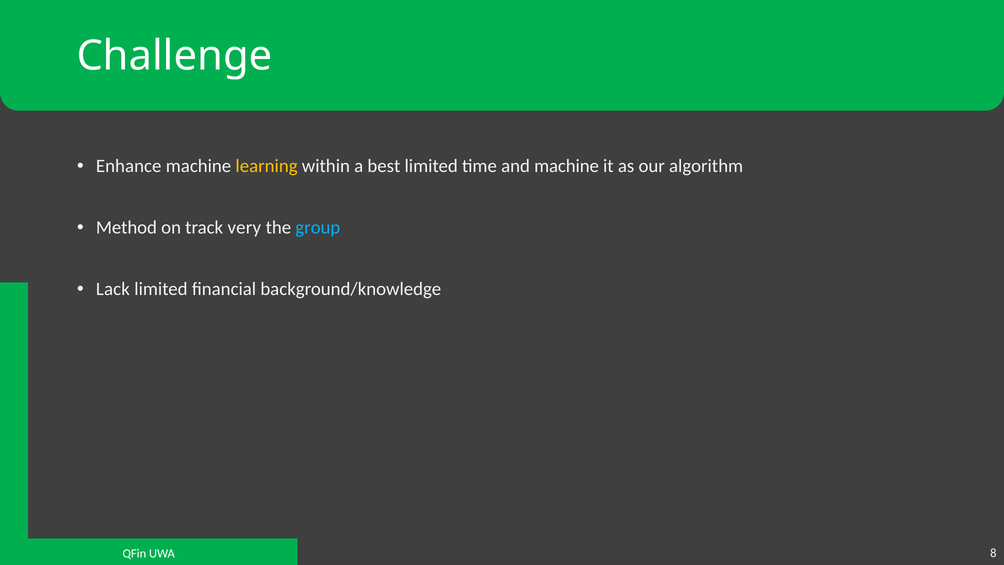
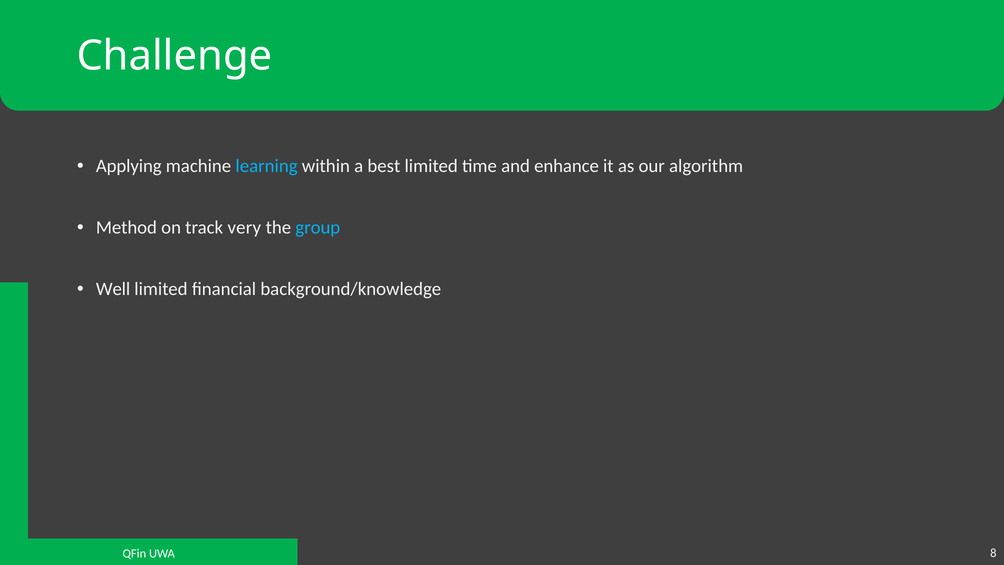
Enhance: Enhance -> Applying
learning colour: yellow -> light blue
and machine: machine -> enhance
Lack: Lack -> Well
